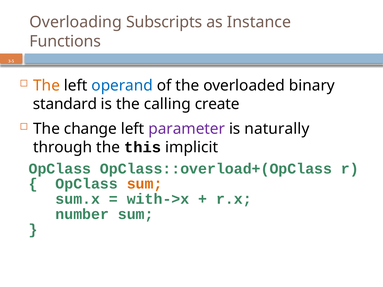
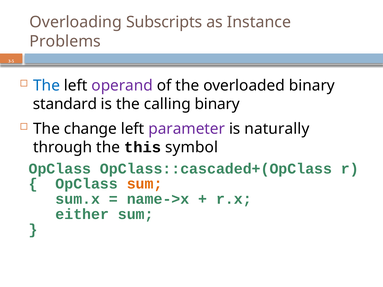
Functions: Functions -> Problems
The at (47, 86) colour: orange -> blue
operand colour: blue -> purple
calling create: create -> binary
implicit: implicit -> symbol
OpClass::overload+(OpClass: OpClass::overload+(OpClass -> OpClass::cascaded+(OpClass
with->x: with->x -> name->x
number: number -> either
